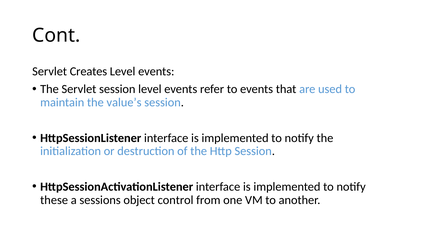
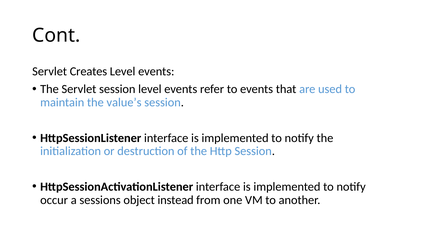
these: these -> occur
control: control -> instead
